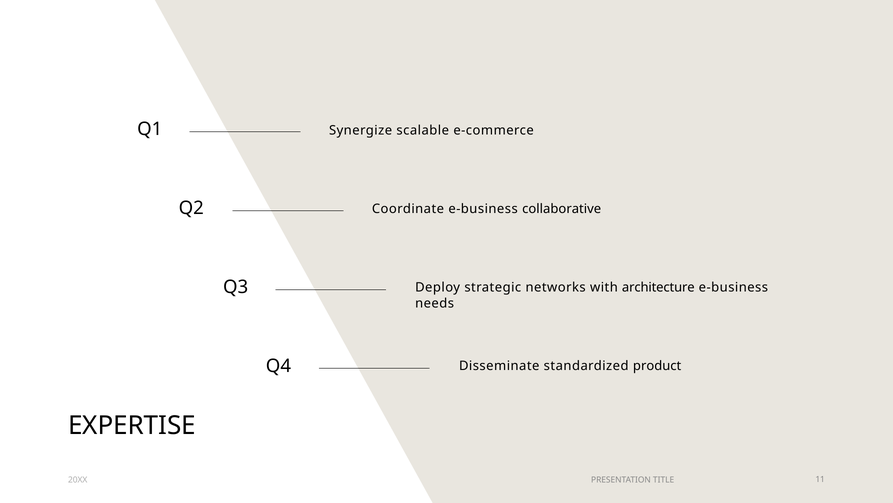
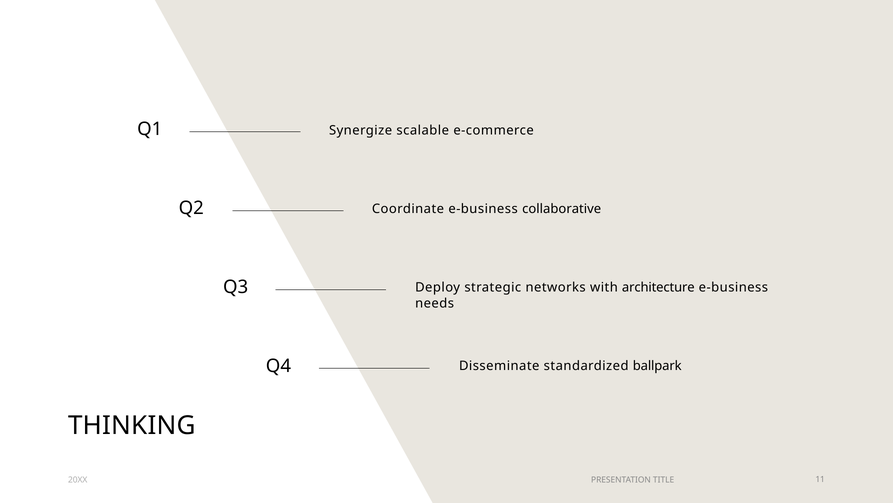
product: product -> ballpark
EXPERTISE: EXPERTISE -> THINKING
